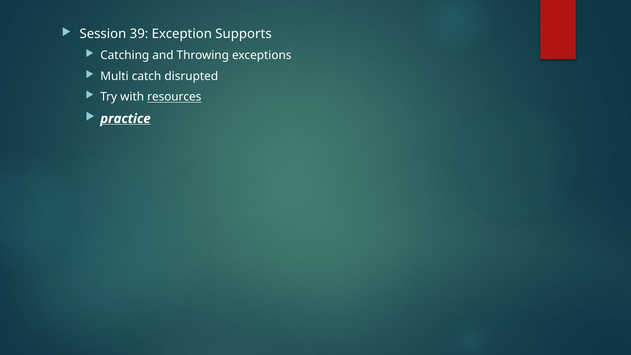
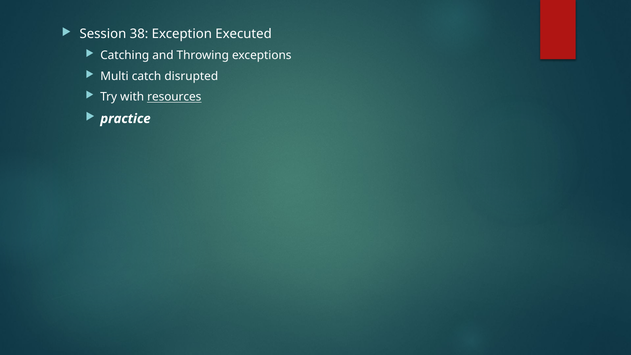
39: 39 -> 38
Supports: Supports -> Executed
practice underline: present -> none
